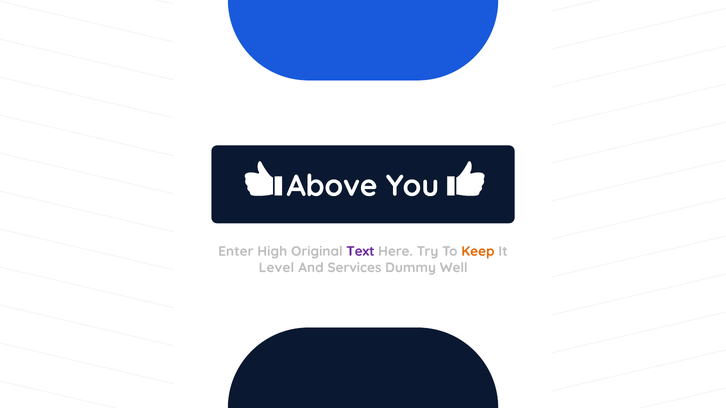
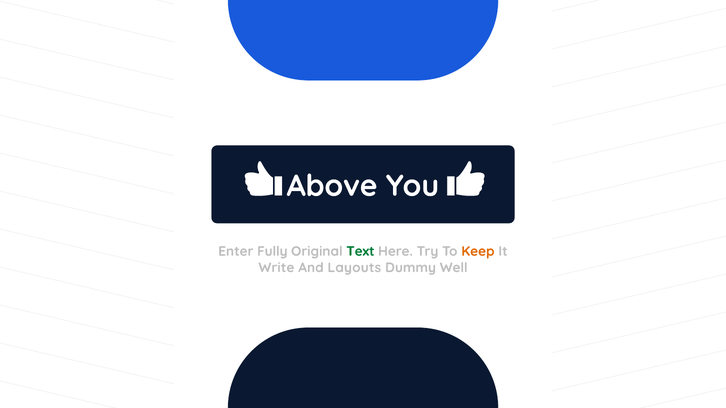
High: High -> Fully
Text colour: purple -> green
Level: Level -> Write
Services: Services -> Layouts
